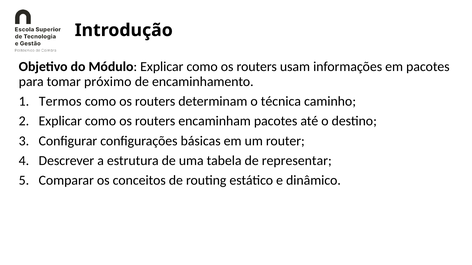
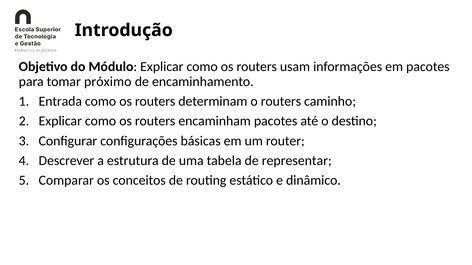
Termos: Termos -> Entrada
o técnica: técnica -> routers
